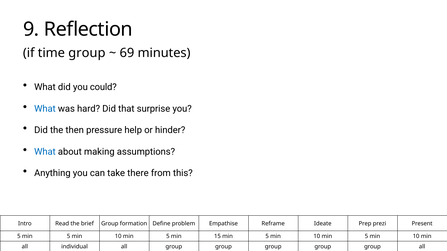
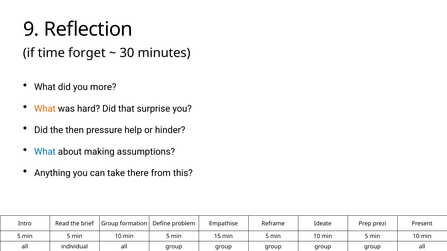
time group: group -> forget
69: 69 -> 30
could: could -> more
What at (45, 109) colour: blue -> orange
